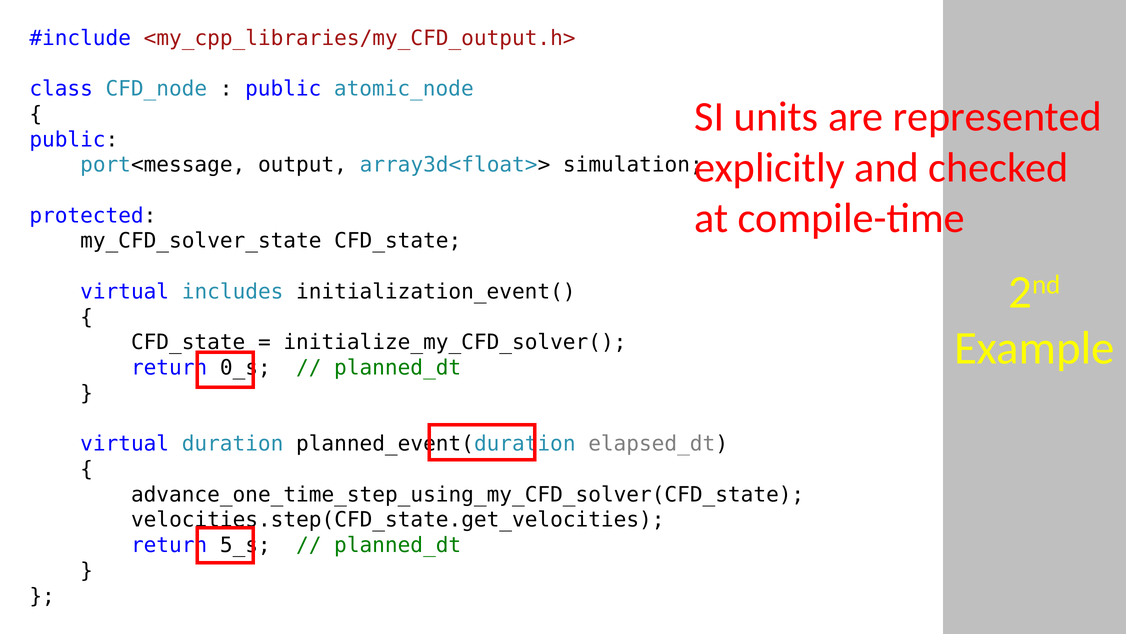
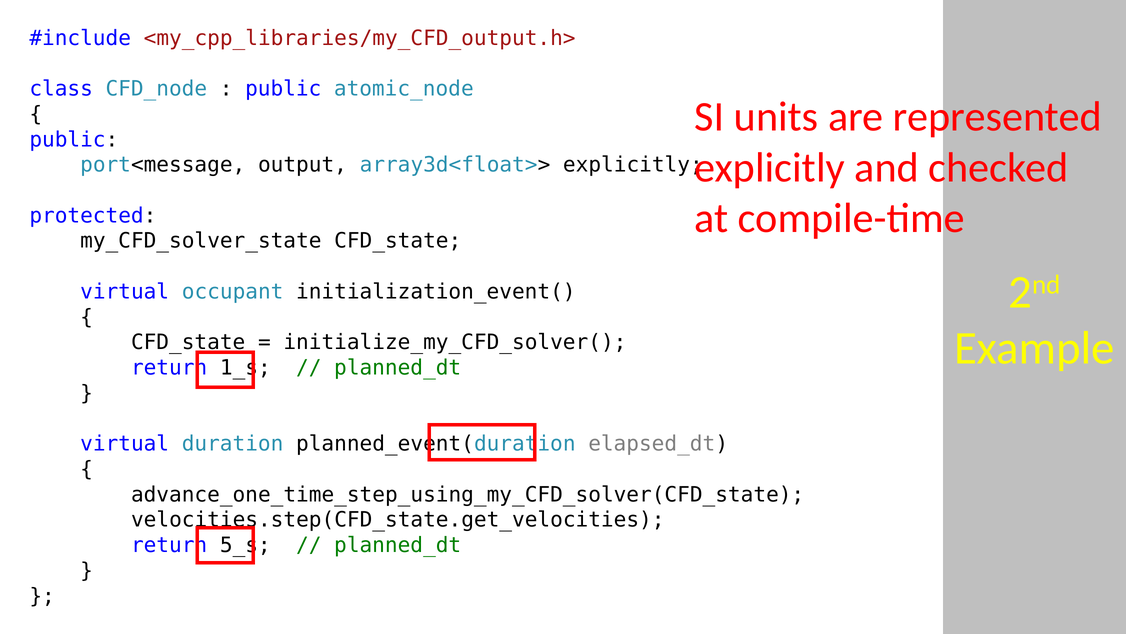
array3d<float>> simulation: simulation -> explicitly
includes: includes -> occupant
0_s: 0_s -> 1_s
